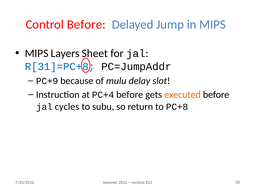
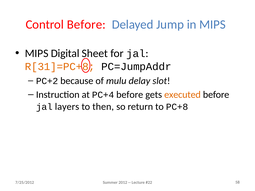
Layers: Layers -> Digital
R[31]=PC+8 colour: blue -> orange
PC+9: PC+9 -> PC+2
cycles: cycles -> layers
subu: subu -> then
